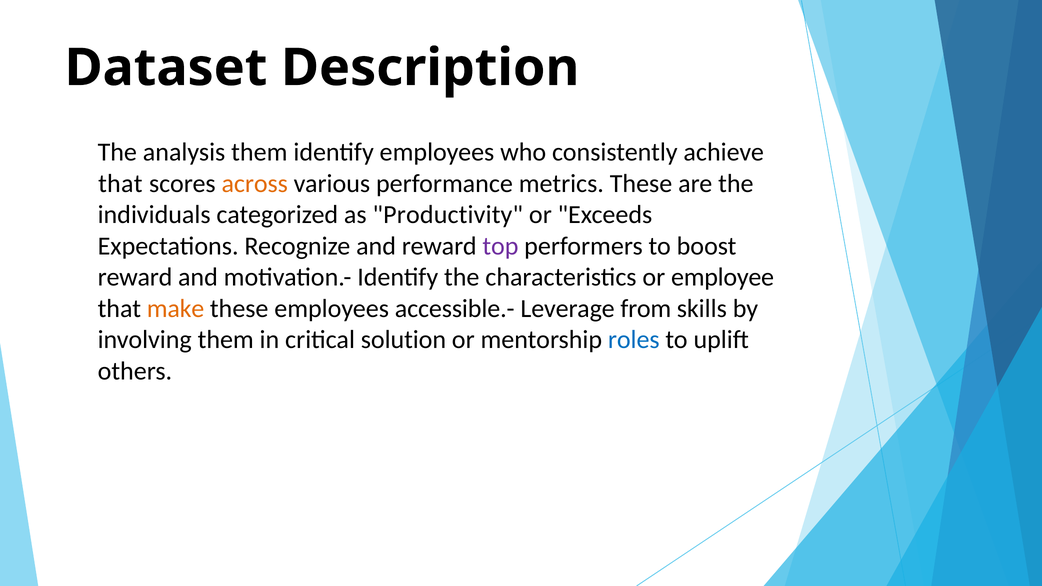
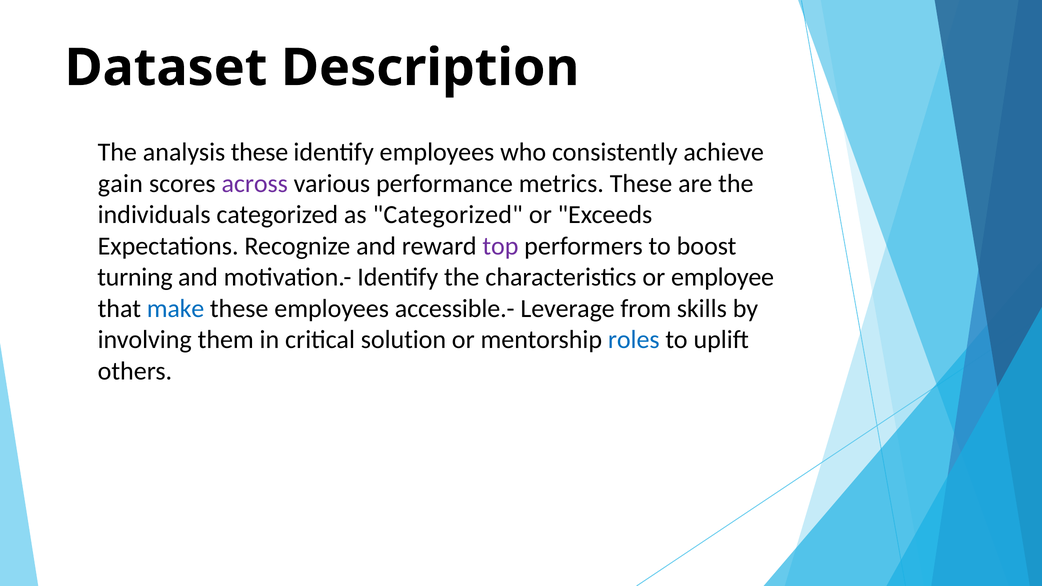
analysis them: them -> these
that at (120, 184): that -> gain
across colour: orange -> purple
as Productivity: Productivity -> Categorized
reward at (135, 277): reward -> turning
make colour: orange -> blue
